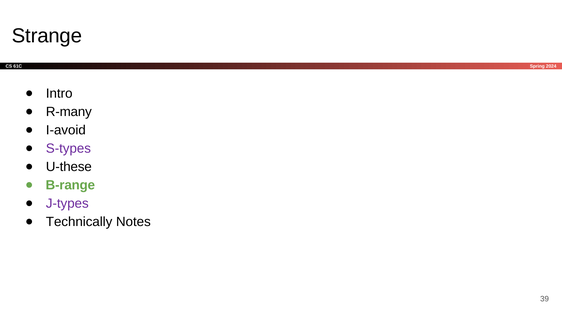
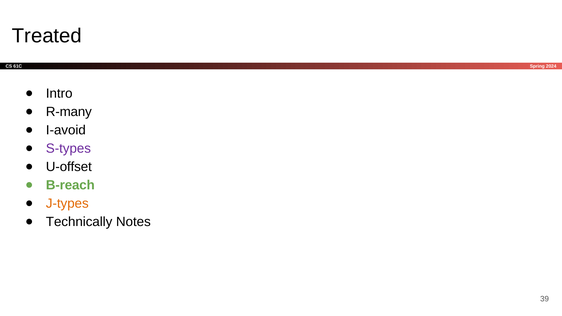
Strange: Strange -> Treated
U-these: U-these -> U-offset
B-range: B-range -> B-reach
J-types colour: purple -> orange
